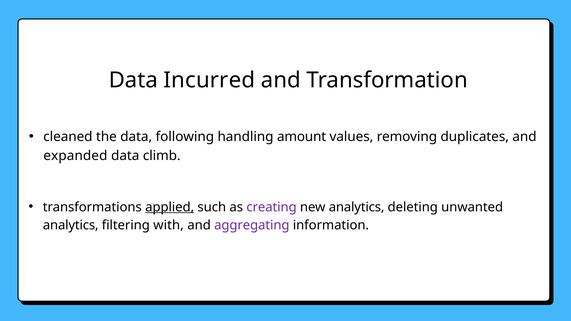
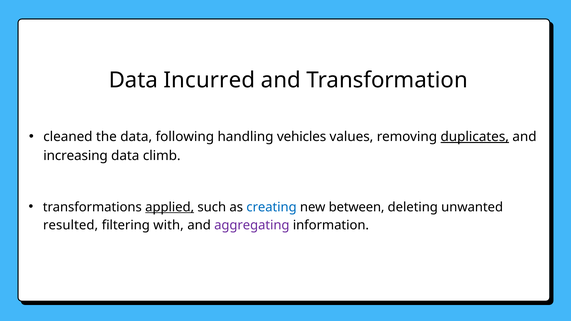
amount: amount -> vehicles
duplicates underline: none -> present
expanded: expanded -> increasing
creating colour: purple -> blue
new analytics: analytics -> between
analytics at (71, 225): analytics -> resulted
